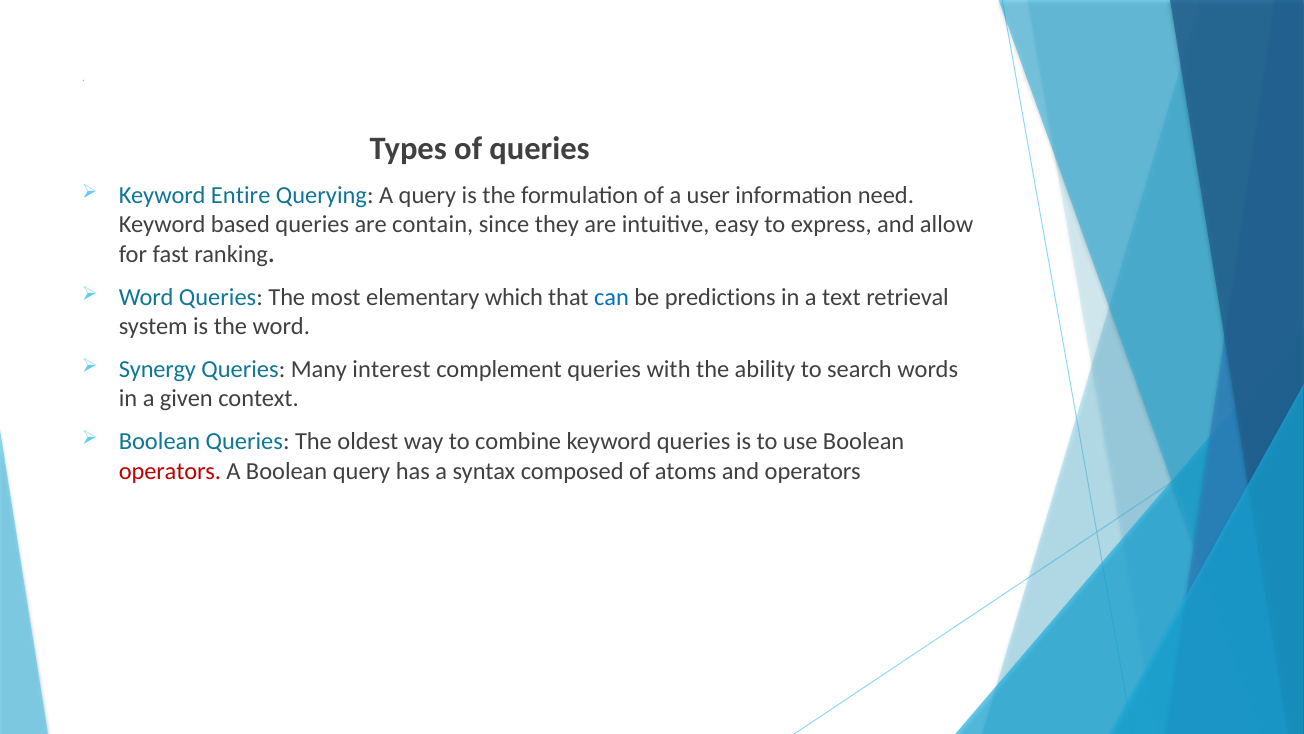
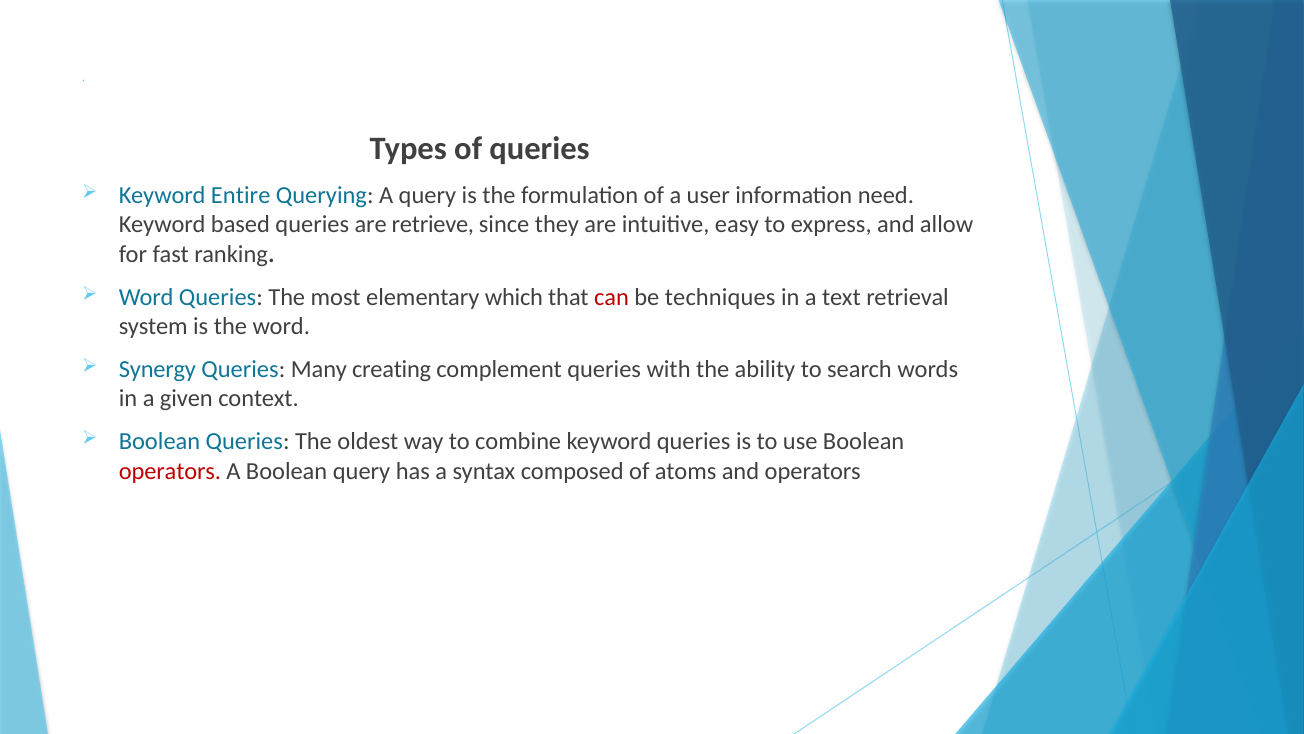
contain: contain -> retrieve
can colour: blue -> red
predictions: predictions -> techniques
interest: interest -> creating
